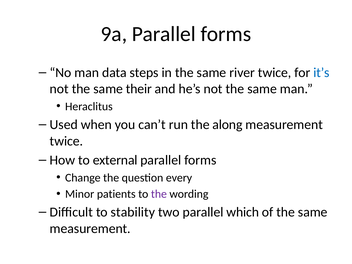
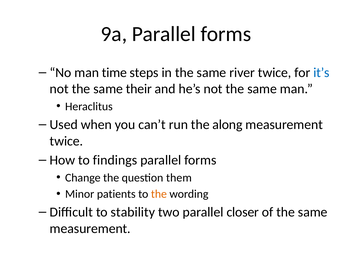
data: data -> time
external: external -> findings
every: every -> them
the at (159, 194) colour: purple -> orange
which: which -> closer
